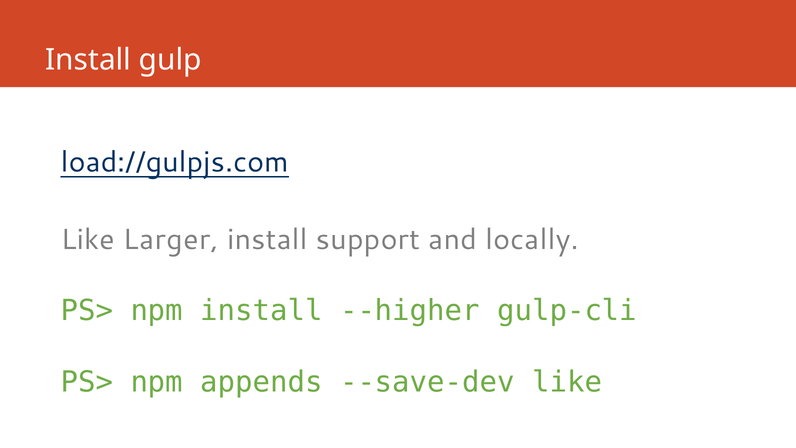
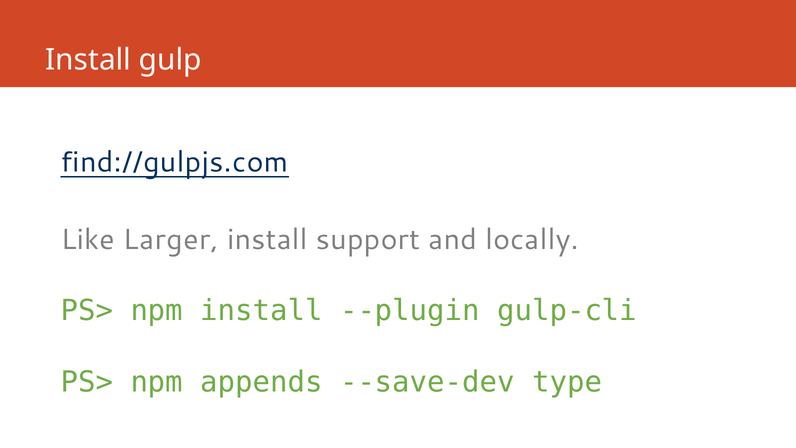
load://gulpjs.com: load://gulpjs.com -> find://gulpjs.com
--higher: --higher -> --plugin
--save-dev like: like -> type
